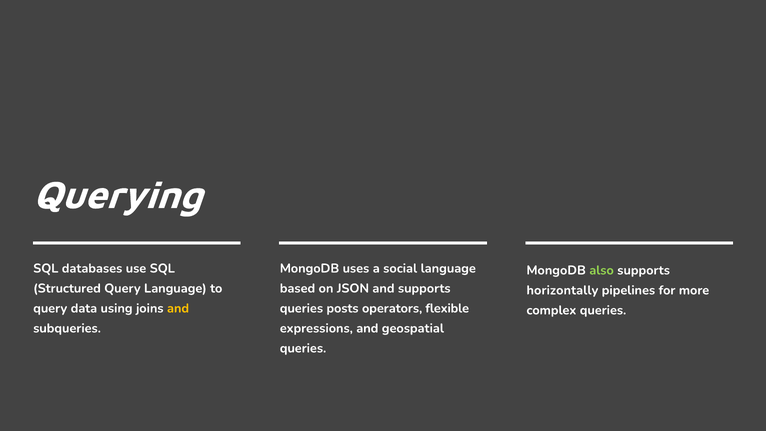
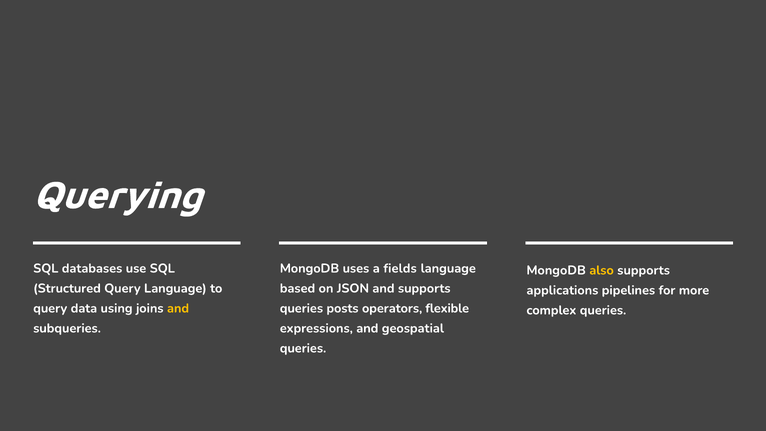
social: social -> fields
also colour: light green -> yellow
horizontally: horizontally -> applications
